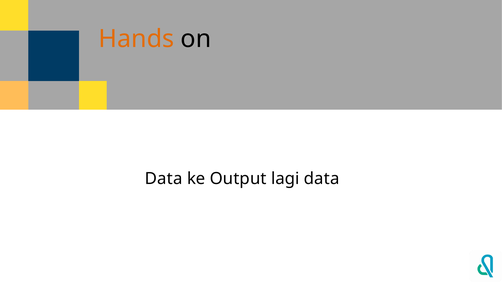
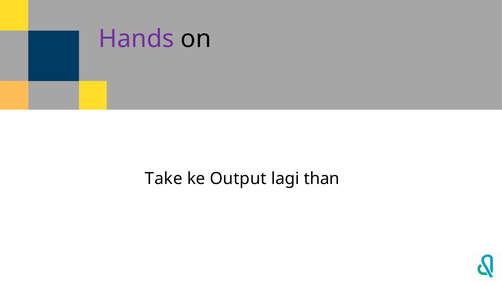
Hands colour: orange -> purple
Data at (164, 179): Data -> Take
lagi data: data -> than
